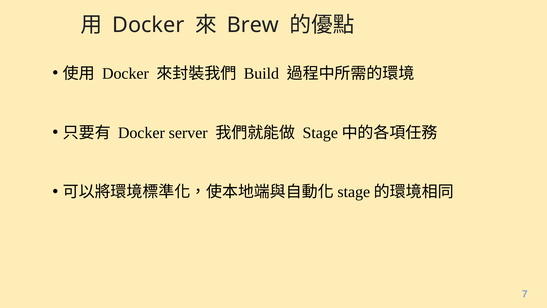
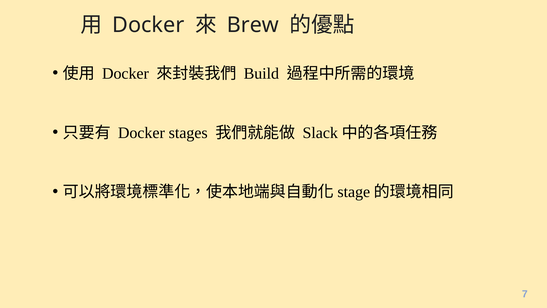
server: server -> stages
Stage at (320, 133): Stage -> Slack
